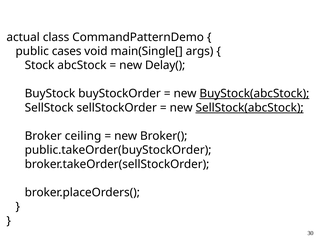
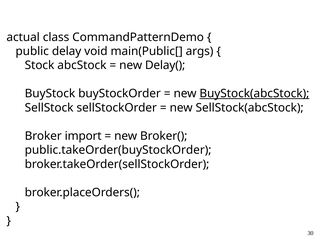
cases: cases -> delay
main(Single[: main(Single[ -> main(Public[
SellStock(abcStock underline: present -> none
ceiling: ceiling -> import
